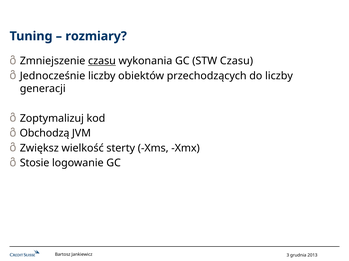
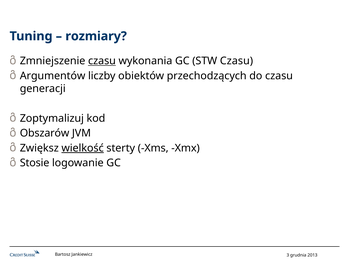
Jednocześnie: Jednocześnie -> Argumentów
do liczby: liczby -> czasu
Obchodzą: Obchodzą -> Obszarów
wielkość underline: none -> present
